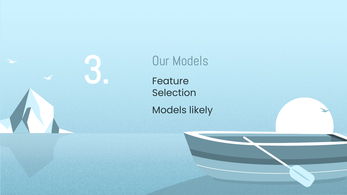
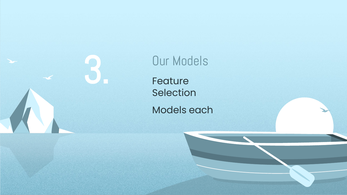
likely: likely -> each
